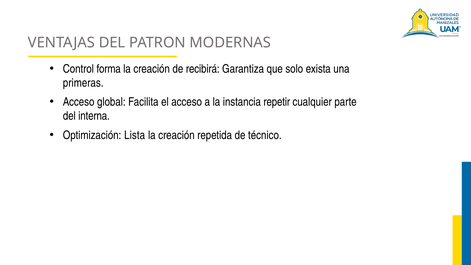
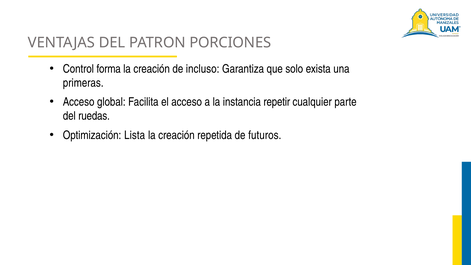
MODERNAS: MODERNAS -> PORCIONES
recibirá: recibirá -> incluso
interna: interna -> ruedas
técnico: técnico -> futuros
